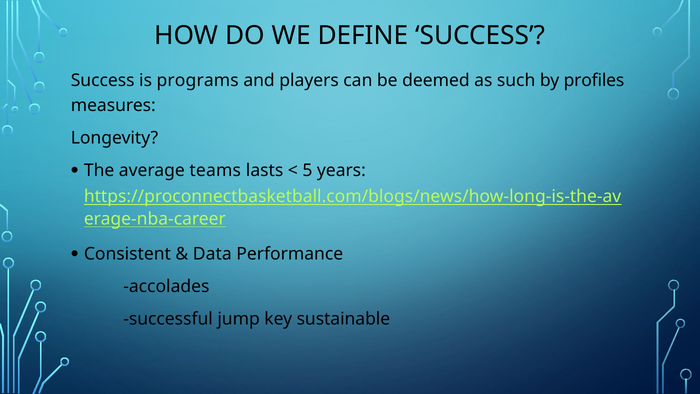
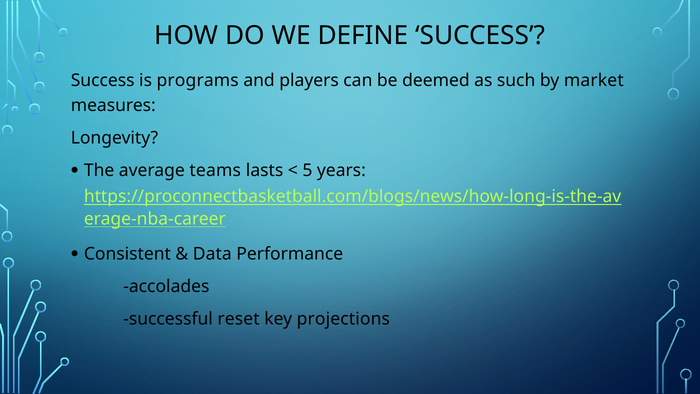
profiles: profiles -> market
jump: jump -> reset
sustainable: sustainable -> projections
